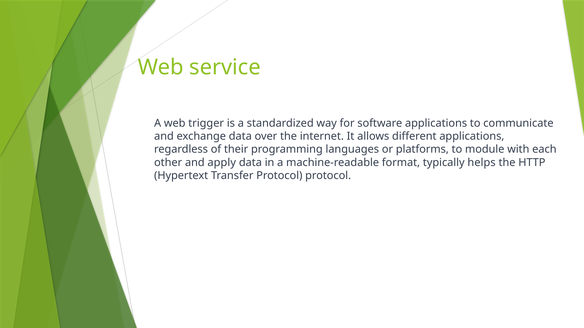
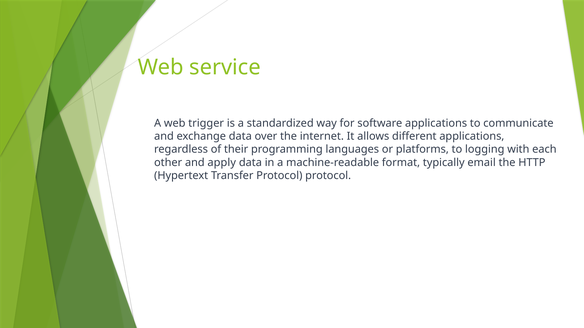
module: module -> logging
helps: helps -> email
